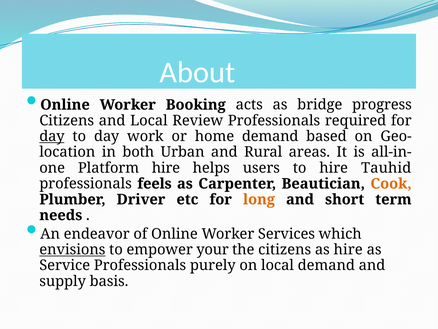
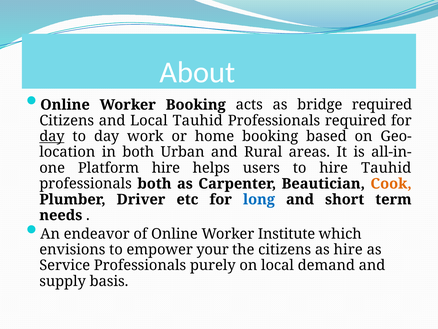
bridge progress: progress -> required
Local Review: Review -> Tauhid
home demand: demand -> booking
professionals feels: feels -> both
long colour: orange -> blue
Services: Services -> Institute
envisions underline: present -> none
